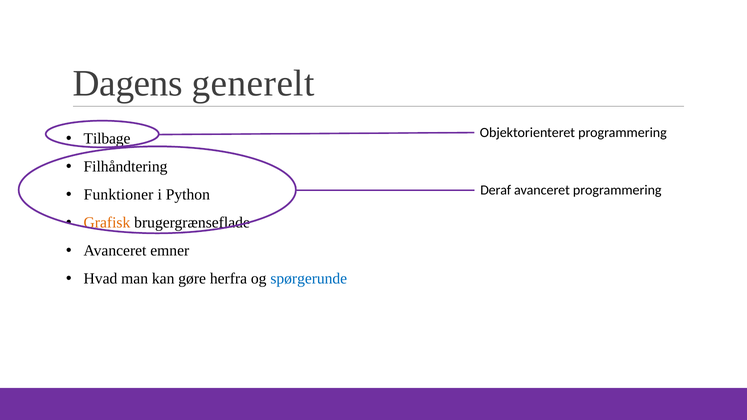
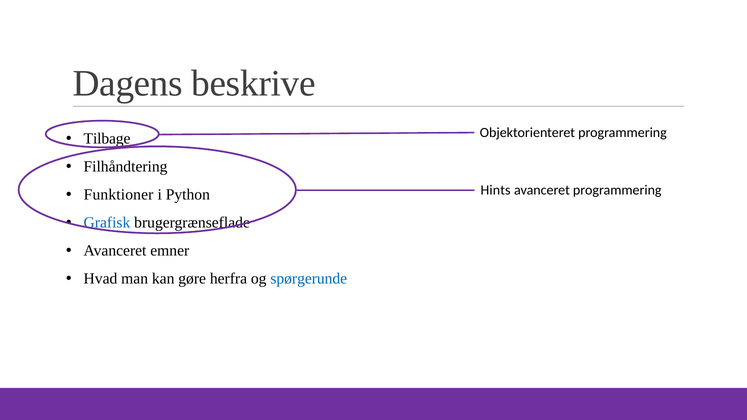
generelt: generelt -> beskrive
Deraf: Deraf -> Hints
Grafisk colour: orange -> blue
